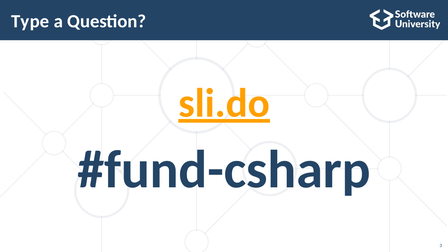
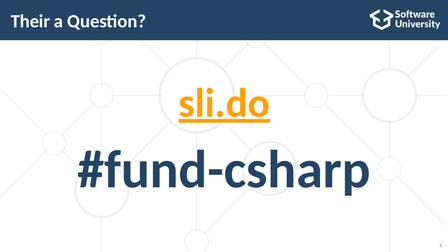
Type: Type -> Their
